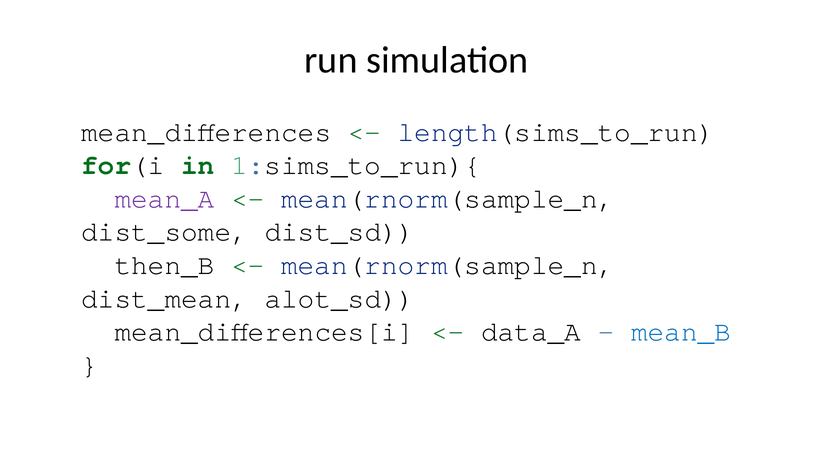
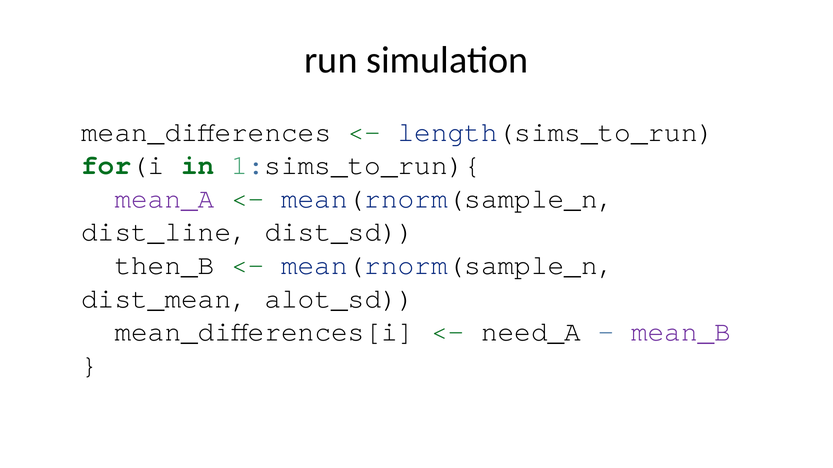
dist_some: dist_some -> dist_line
data_A: data_A -> need_A
mean_B colour: blue -> purple
